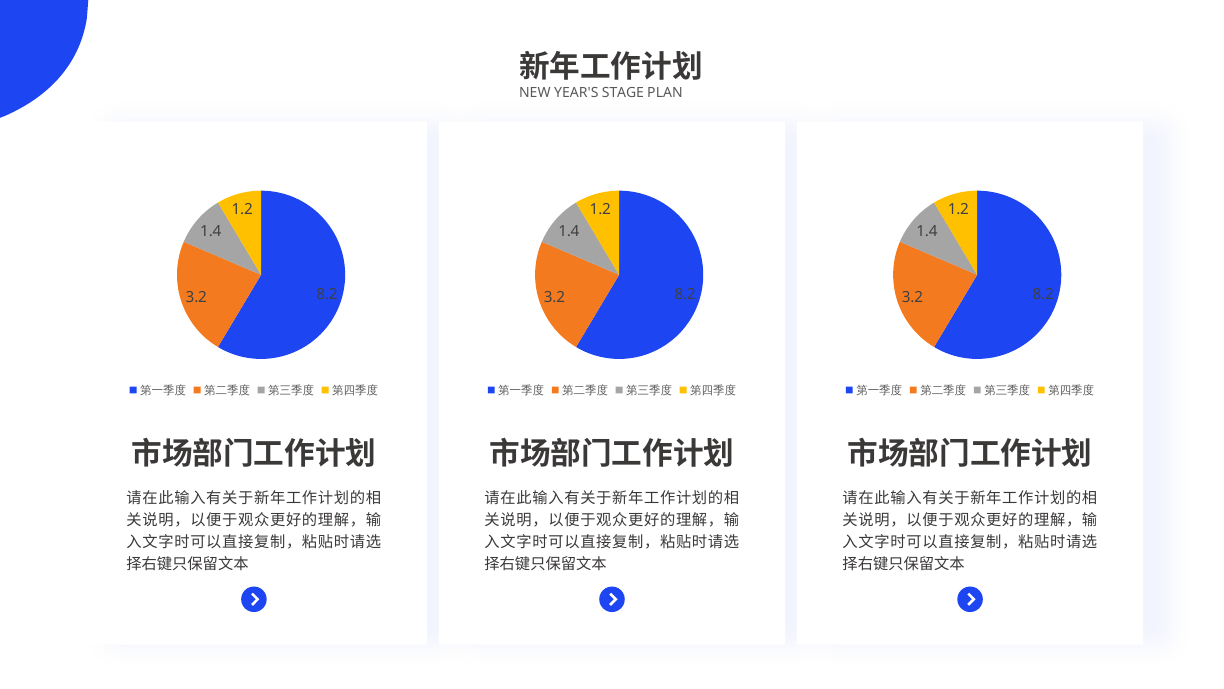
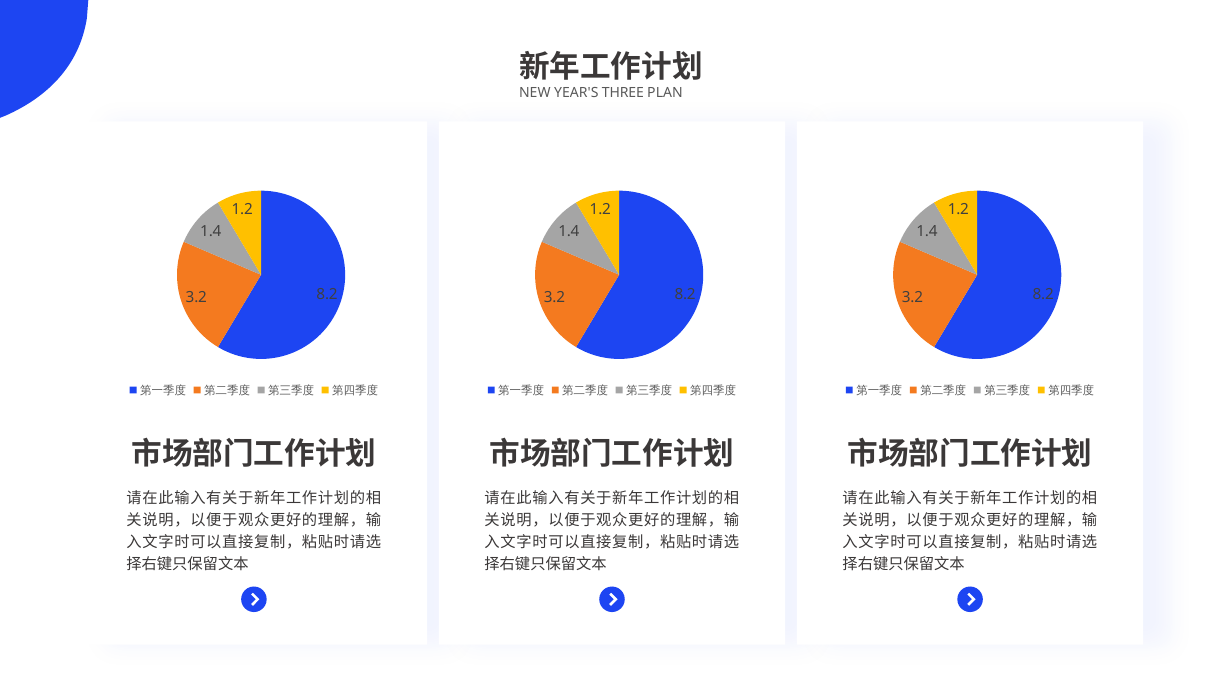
STAGE: STAGE -> THREE
